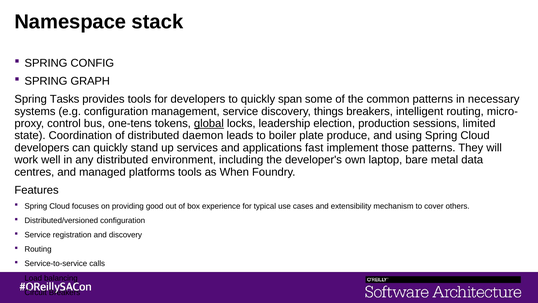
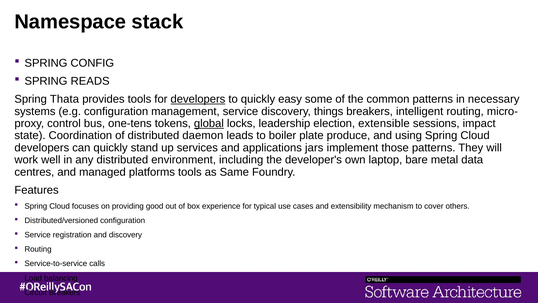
GRAPH: GRAPH -> READS
Tasks: Tasks -> Thata
developers at (198, 99) underline: none -> present
span: span -> easy
production: production -> extensible
limited: limited -> impact
fast: fast -> jars
When: When -> Same
